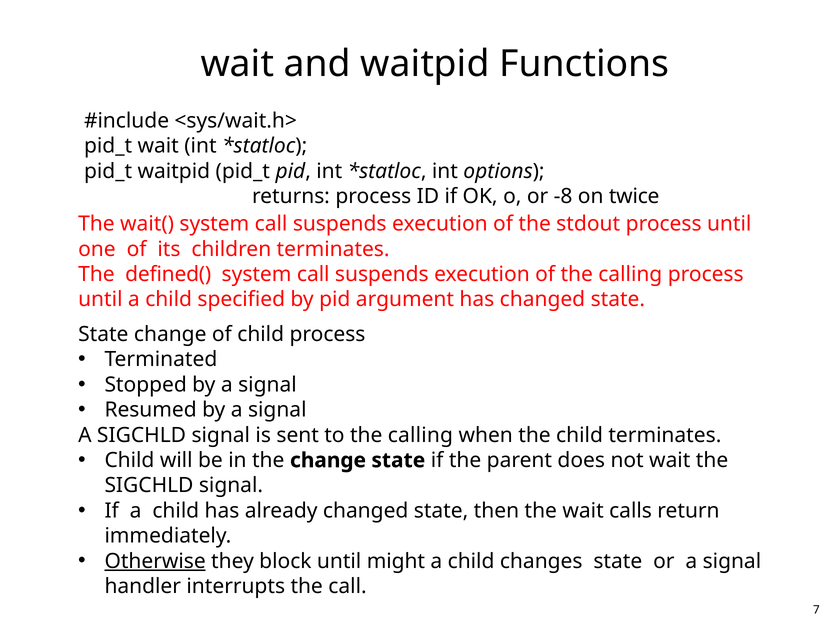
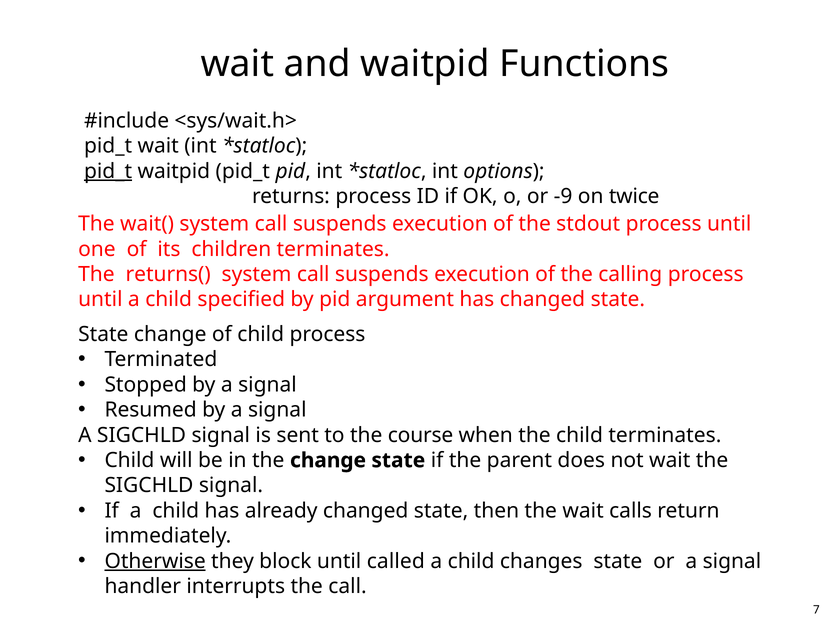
pid_t at (108, 171) underline: none -> present
-8: -8 -> -9
defined(: defined( -> returns(
to the calling: calling -> course
might: might -> called
